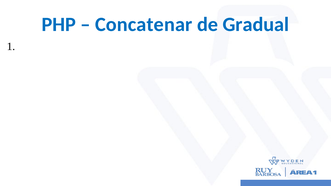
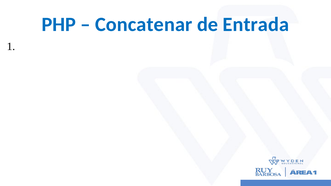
Gradual: Gradual -> Entrada
